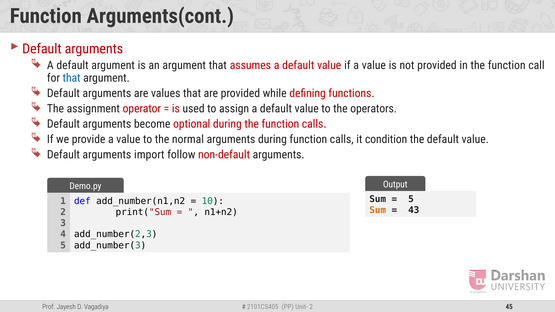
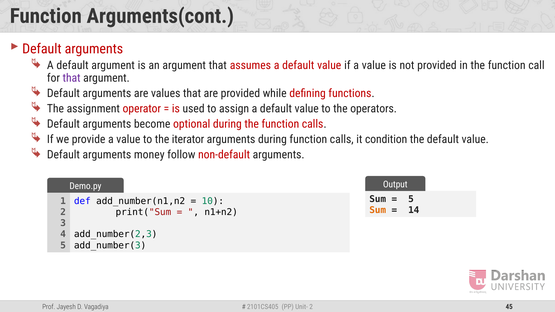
that at (72, 78) colour: blue -> purple
normal: normal -> iterator
import: import -> money
43: 43 -> 14
